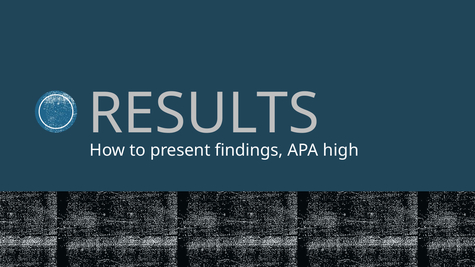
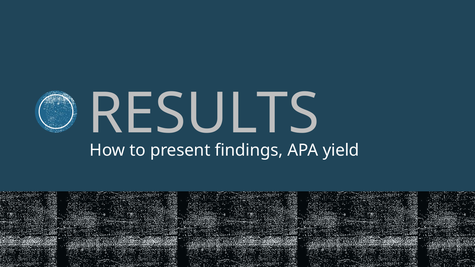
high: high -> yield
